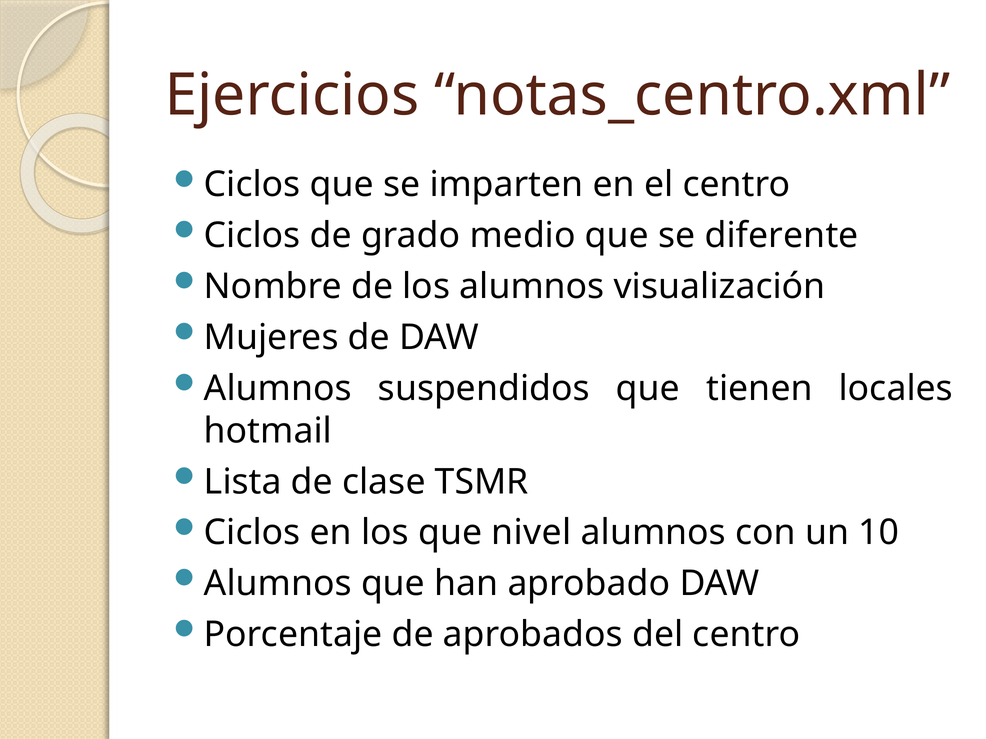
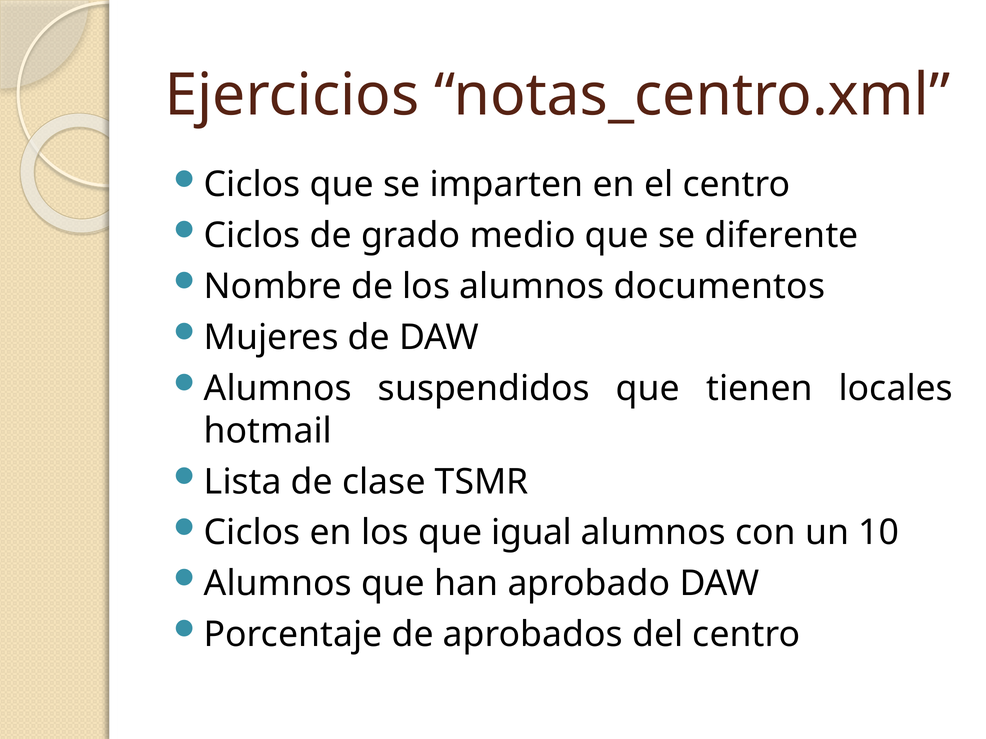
visualización: visualización -> documentos
nivel: nivel -> igual
